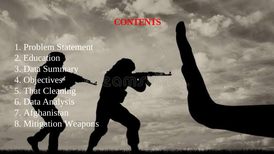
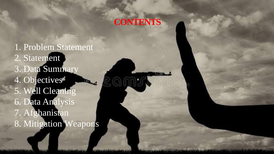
2 Education: Education -> Statement
That: That -> Well
